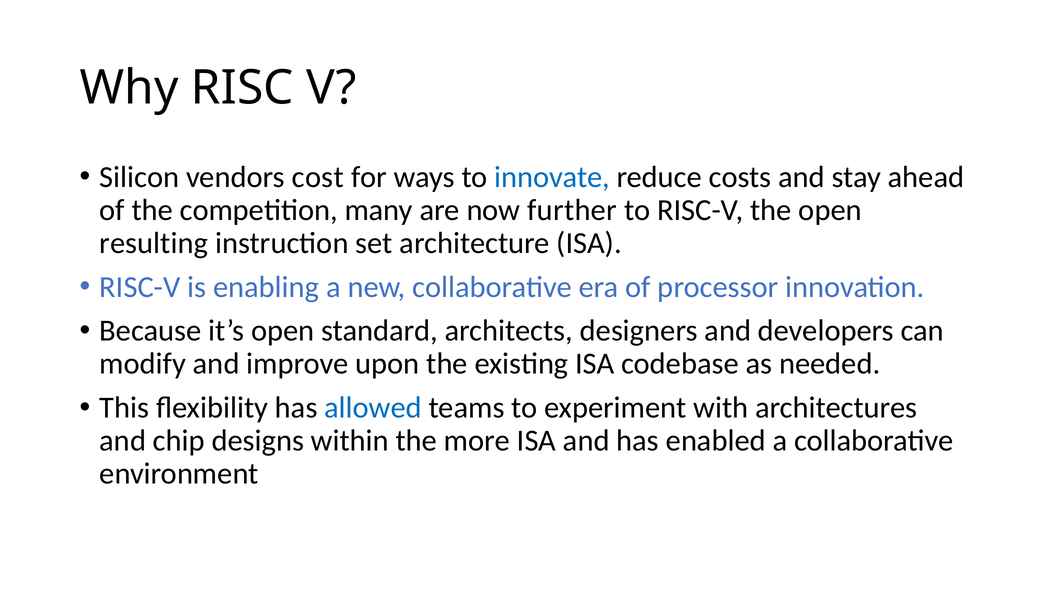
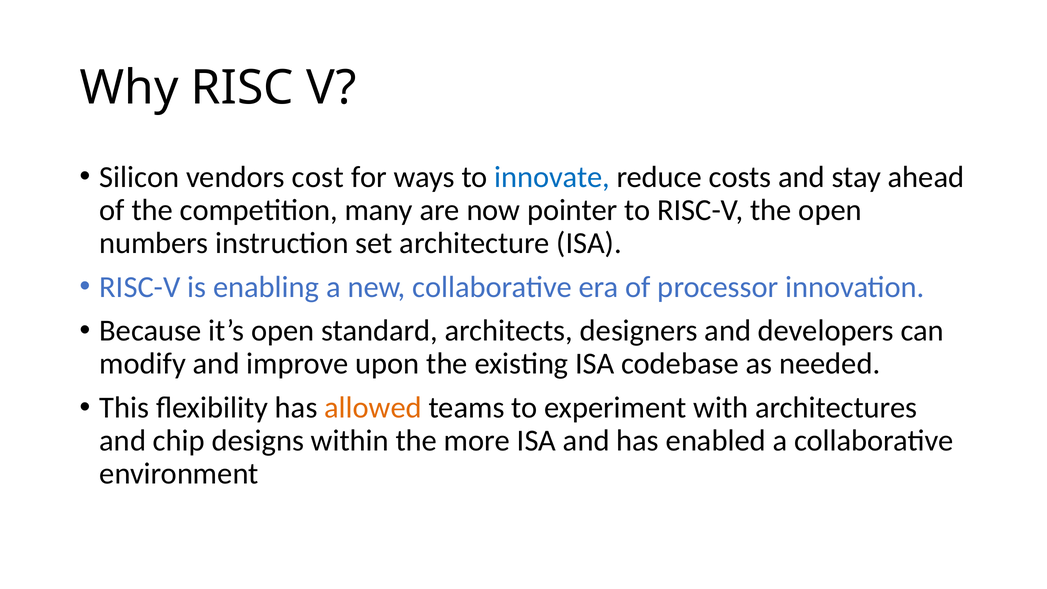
further: further -> pointer
resulting: resulting -> numbers
allowed colour: blue -> orange
